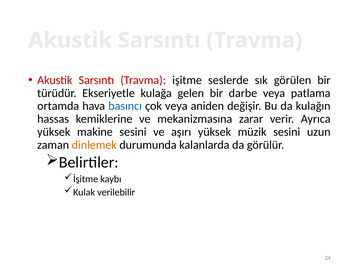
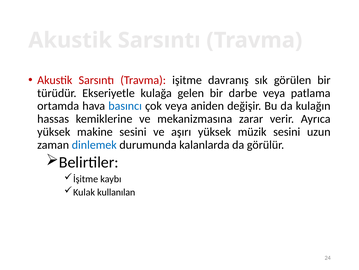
seslerde: seslerde -> davranış
dinlemek colour: orange -> blue
verilebilir: verilebilir -> kullanılan
